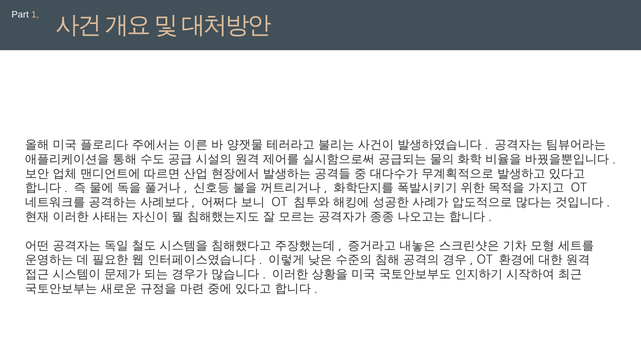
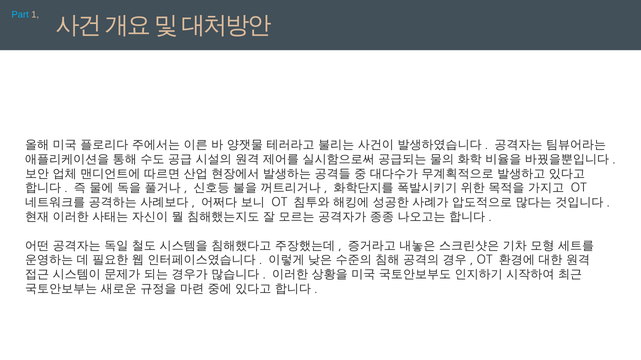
Part colour: white -> light blue
